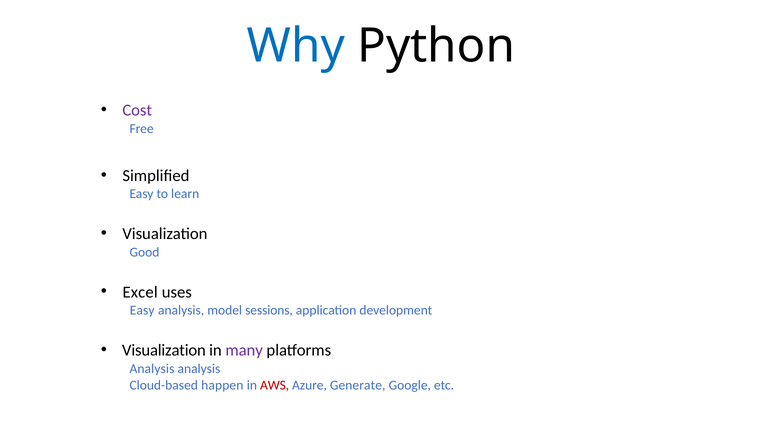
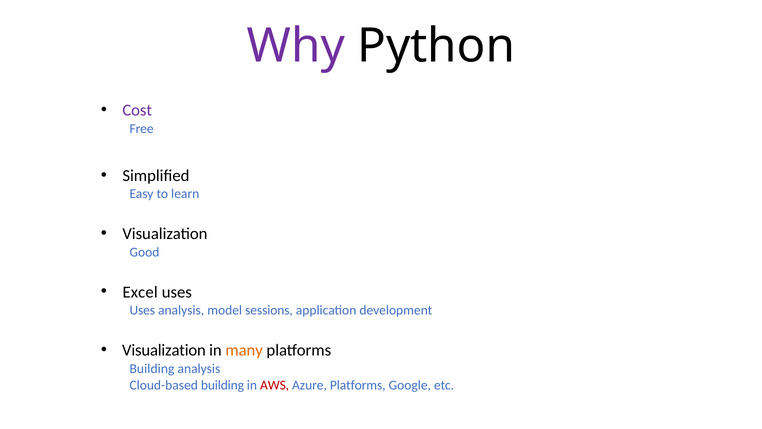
Why colour: blue -> purple
Easy at (142, 310): Easy -> Uses
many colour: purple -> orange
Analysis at (152, 368): Analysis -> Building
Cloud-based happen: happen -> building
Azure Generate: Generate -> Platforms
